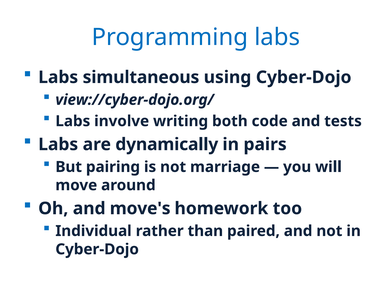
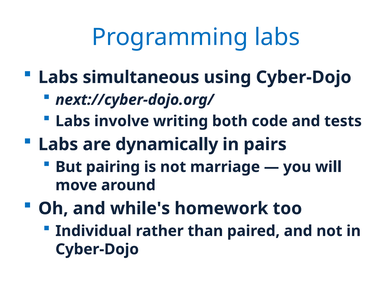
view://cyber-dojo.org/: view://cyber-dojo.org/ -> next://cyber-dojo.org/
move's: move's -> while's
